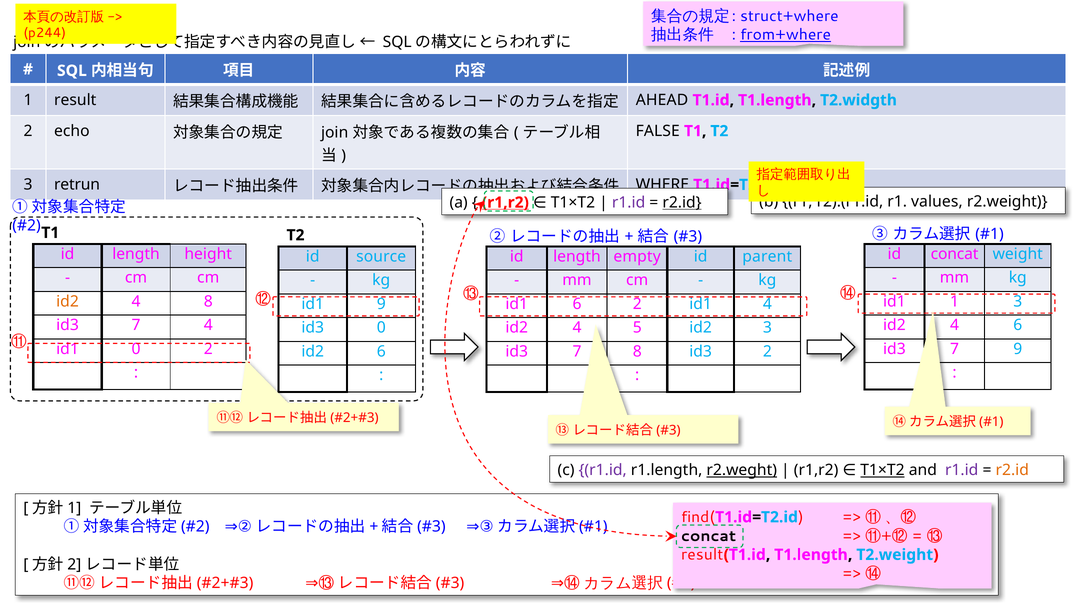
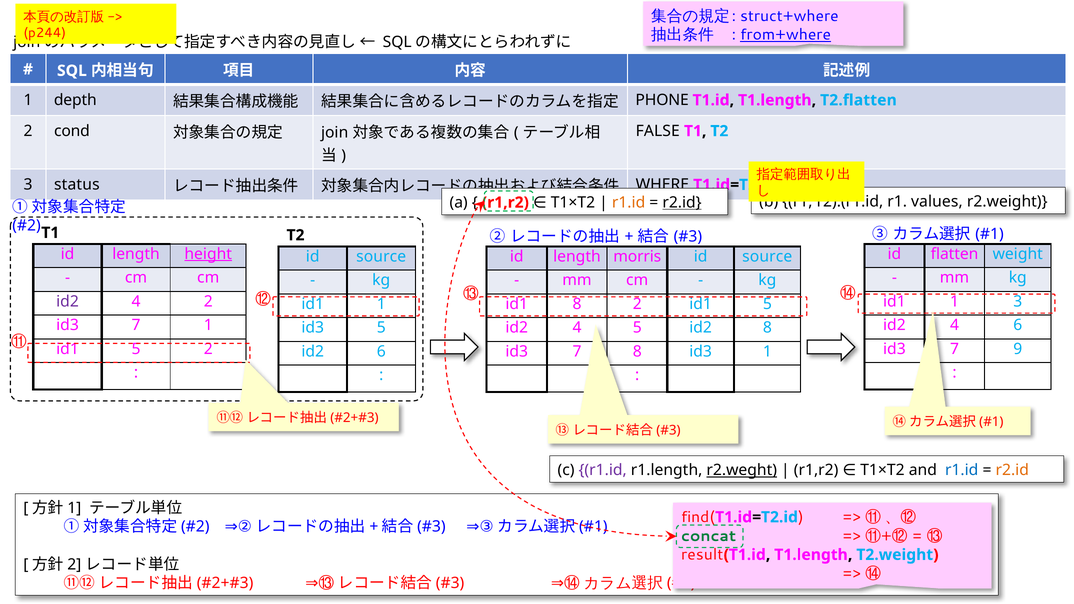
1 result: result -> depth
AHEAD: AHEAD -> PHONE
T2.widgth: T2.widgth -> T2.flatten
echo: echo -> cond
retrun: retrun -> status
r1,r2 at (505, 203) underline: present -> none
r1.id at (629, 203) colour: purple -> orange
id concat: concat -> flatten
height underline: none -> present
empty: empty -> morris
parent at (767, 256): parent -> source
id2 at (68, 301) colour: orange -> purple
4 8: 8 -> 2
9 at (381, 304): 9 -> 1
id1 6: 6 -> 8
2 id1 4: 4 -> 5
7 4: 4 -> 1
id3 0: 0 -> 5
3 at (767, 328): 3 -> 8
0 at (136, 349): 0 -> 5
2 at (767, 351): 2 -> 1
T1×T2 at (882, 470) underline: present -> none
r1.id at (962, 470) colour: purple -> blue
concat at (709, 536) colour: black -> green
